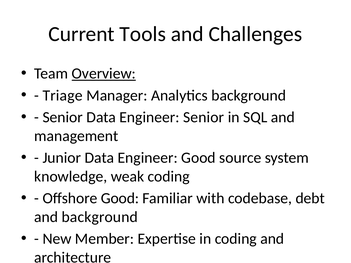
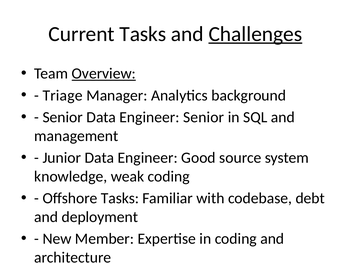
Current Tools: Tools -> Tasks
Challenges at (255, 34) underline: none -> present
Offshore Good: Good -> Tasks
and background: background -> deployment
